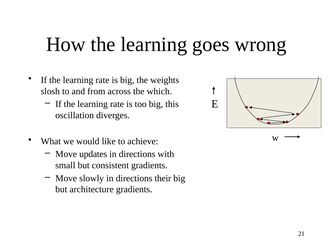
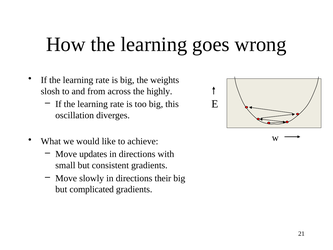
which: which -> highly
architecture: architecture -> complicated
